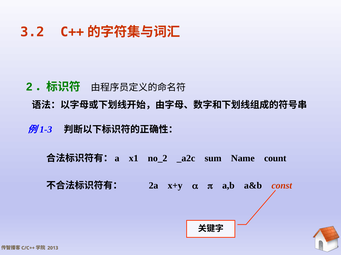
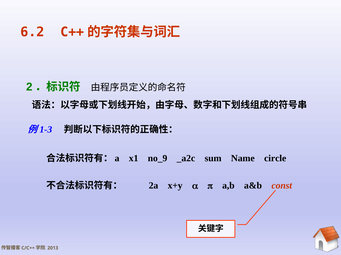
3.2: 3.2 -> 6.2
no_2: no_2 -> no_9
count: count -> circle
